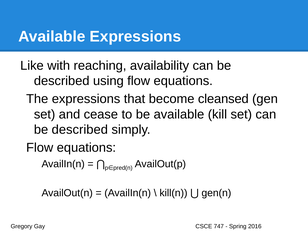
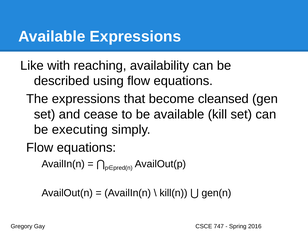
described at (80, 130): described -> executing
